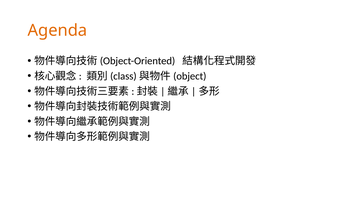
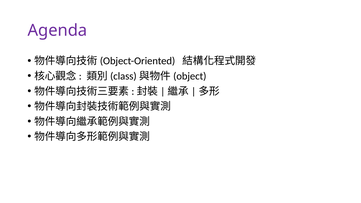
Agenda colour: orange -> purple
